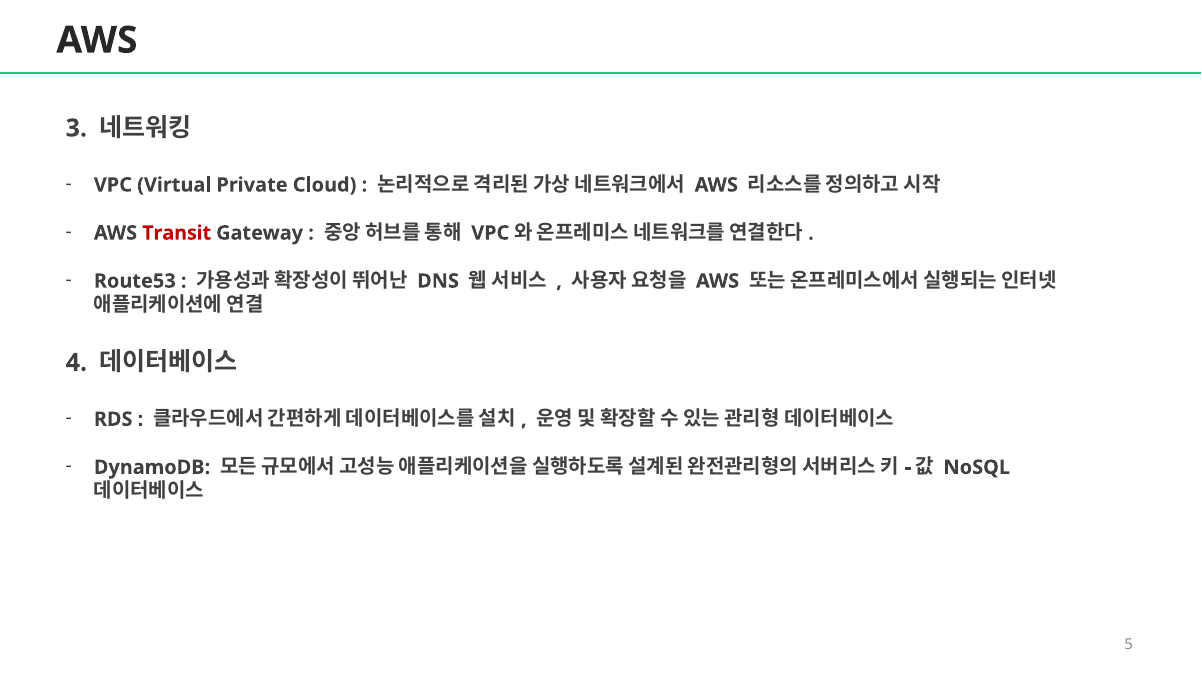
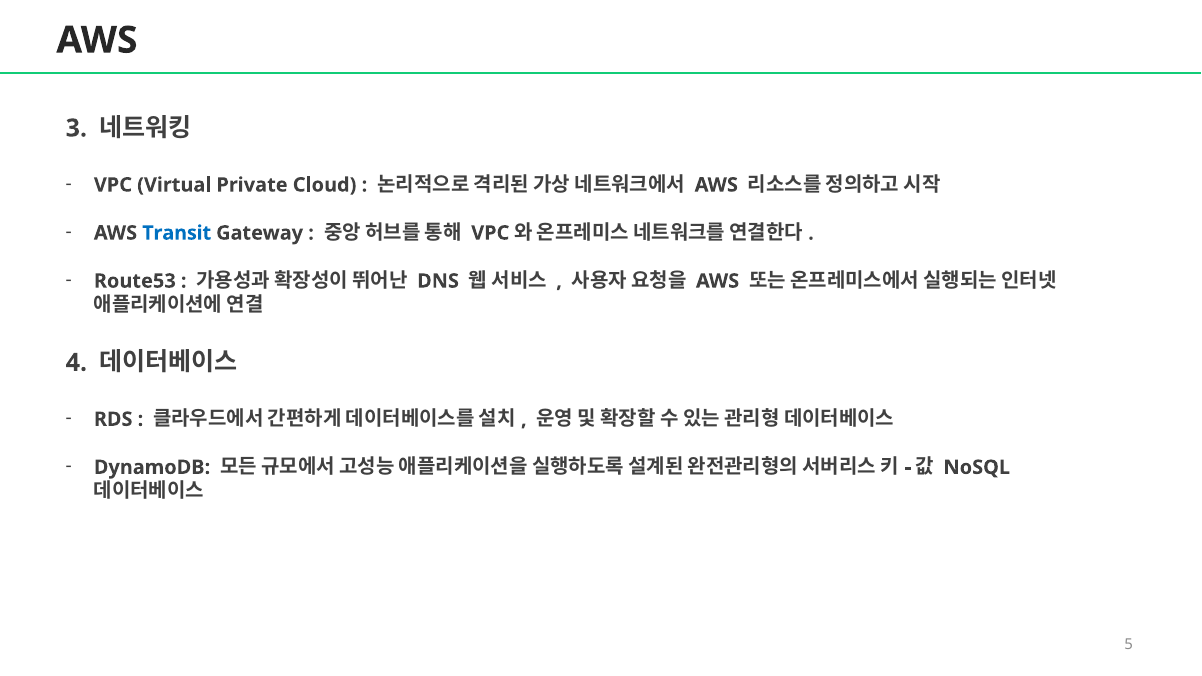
Transit colour: red -> blue
